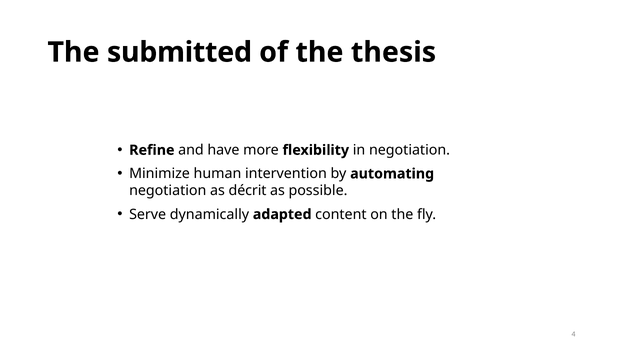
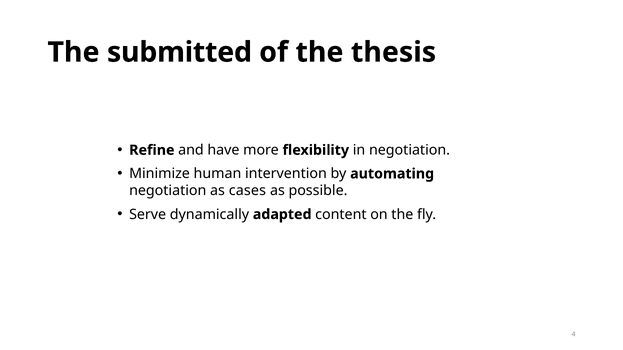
décrit: décrit -> cases
